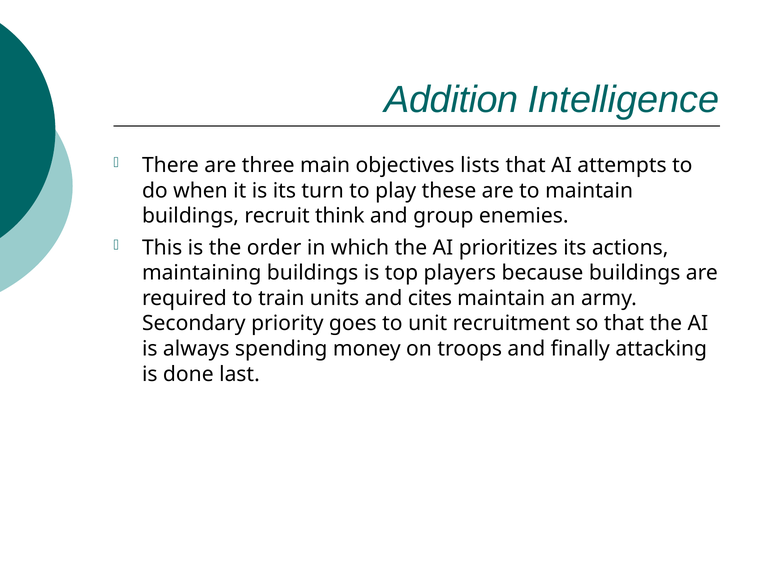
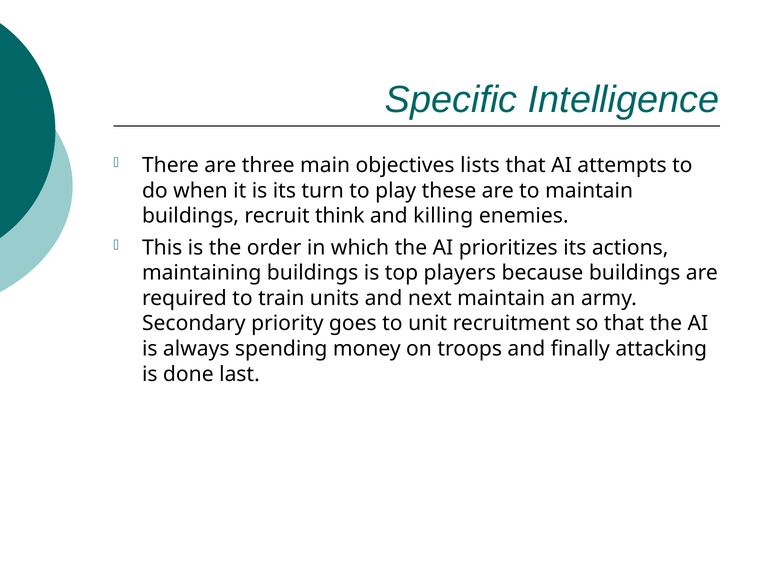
Addition: Addition -> Specific
group: group -> killing
cites: cites -> next
